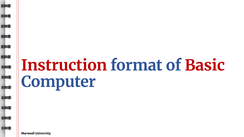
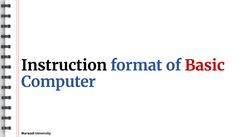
Instruction colour: red -> black
